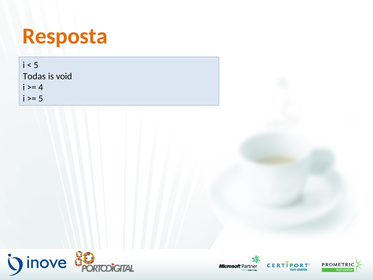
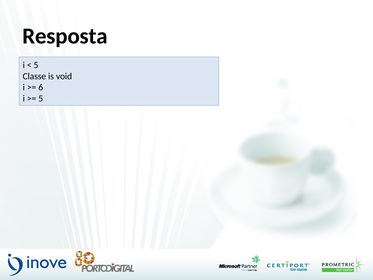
Resposta colour: orange -> black
Todas: Todas -> Classe
4: 4 -> 6
